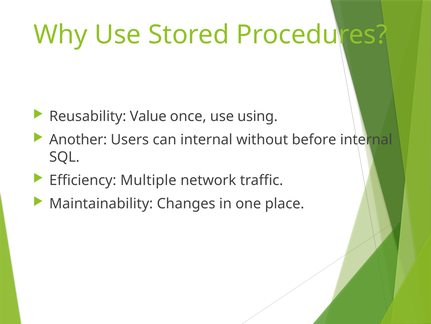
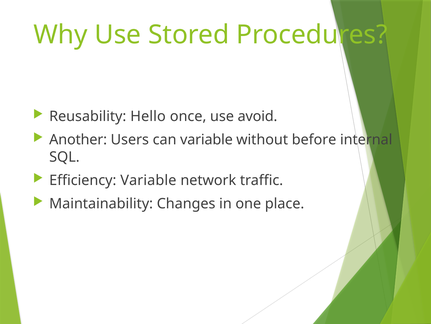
Value: Value -> Hello
using: using -> avoid
can internal: internal -> variable
Efficiency Multiple: Multiple -> Variable
